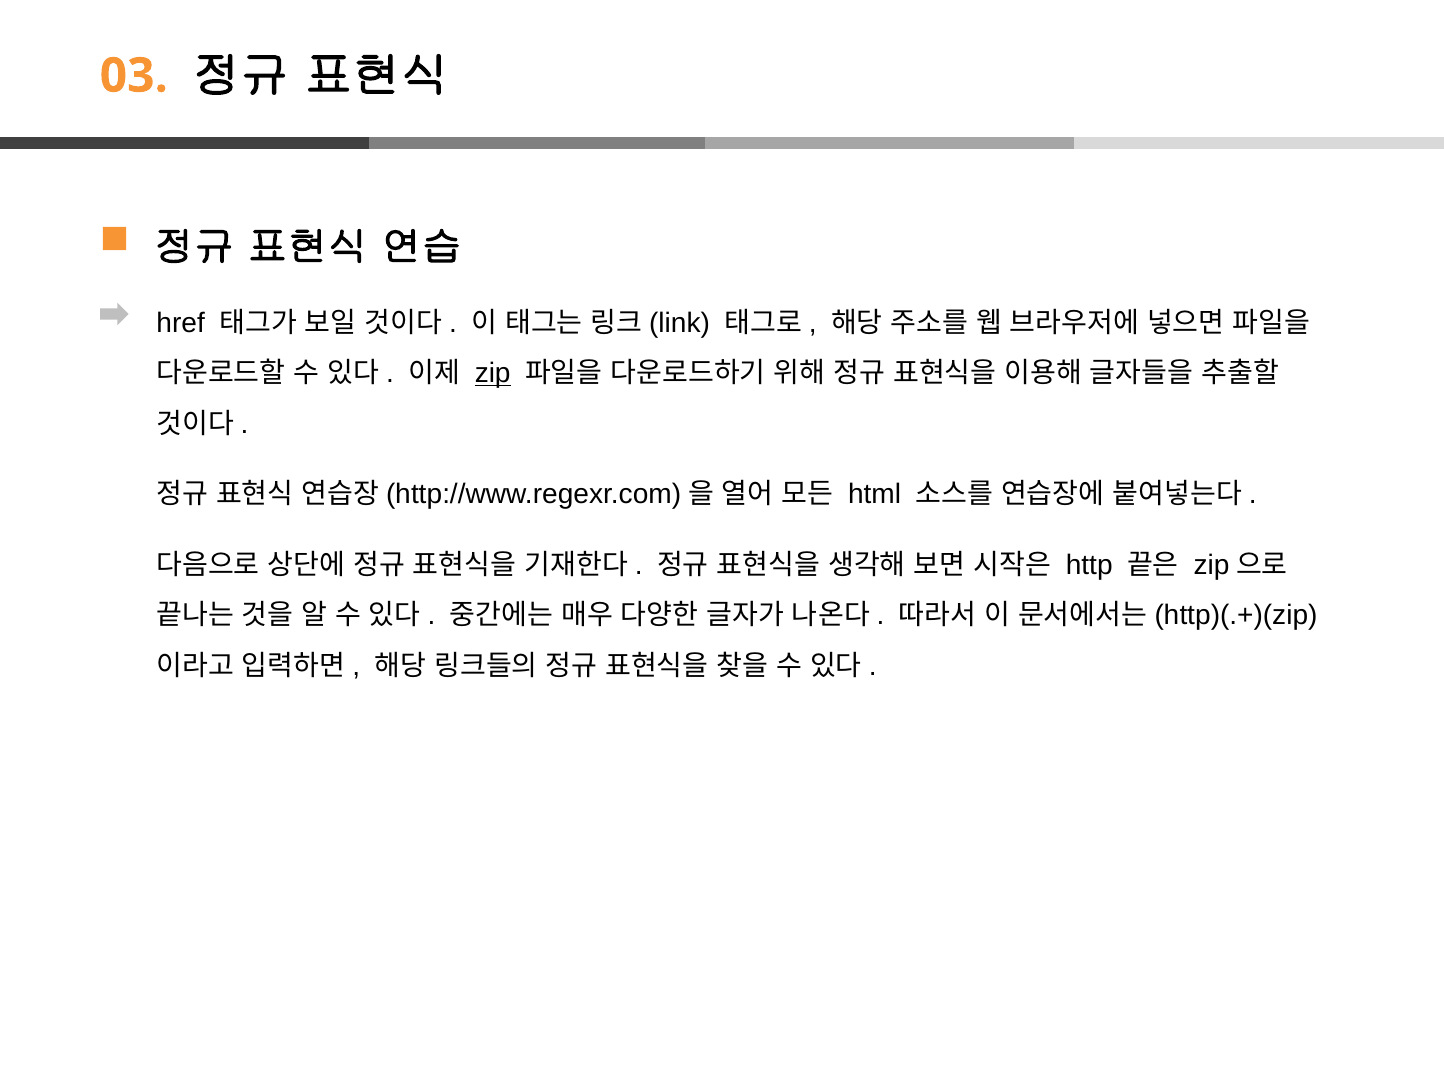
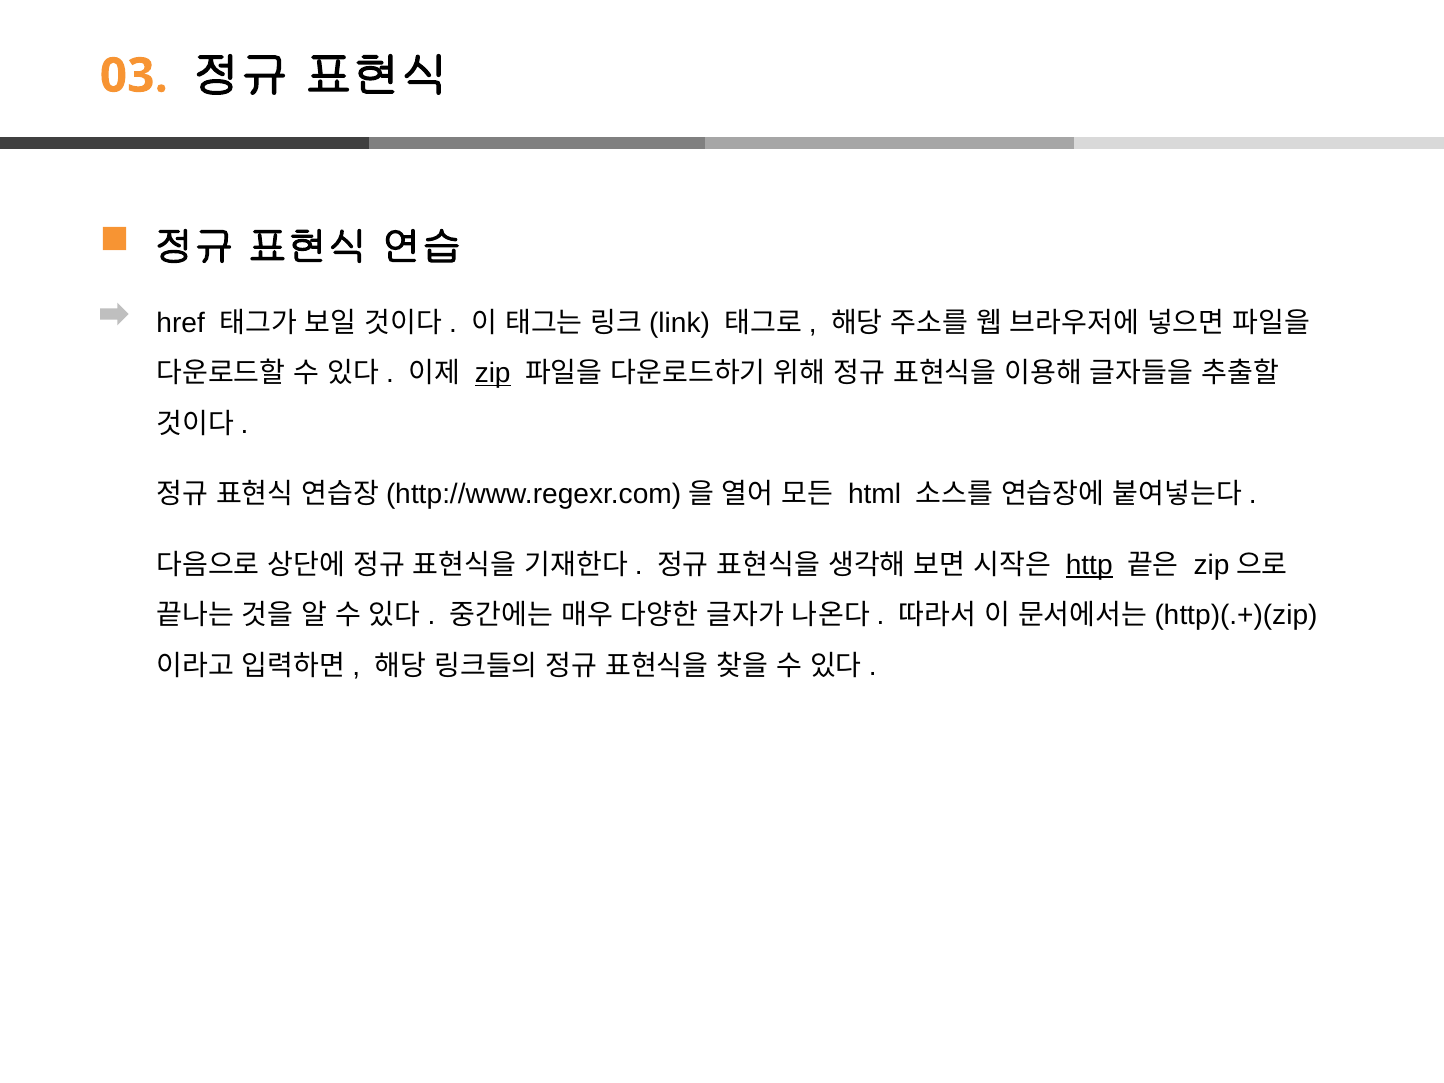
http underline: none -> present
